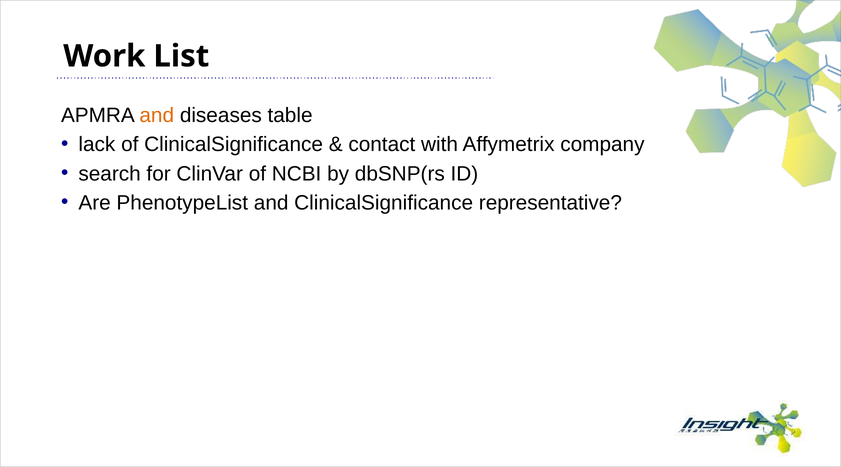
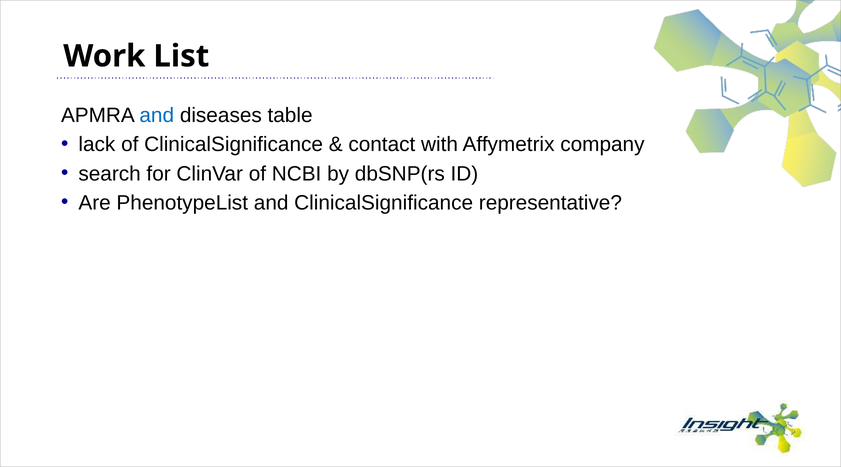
and at (157, 116) colour: orange -> blue
